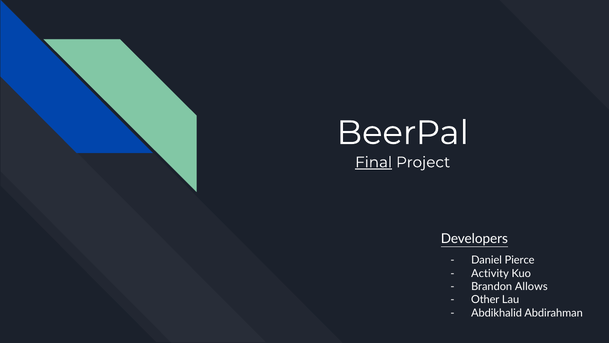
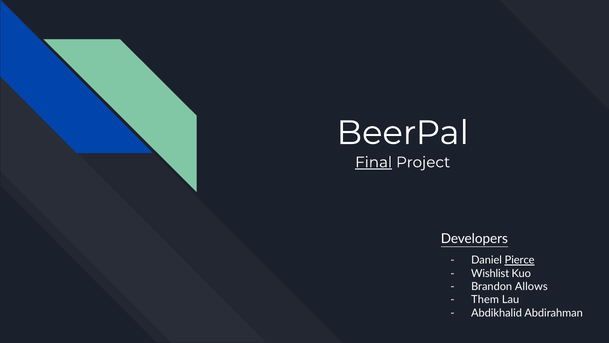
Pierce underline: none -> present
Activity: Activity -> Wishlist
Other: Other -> Them
